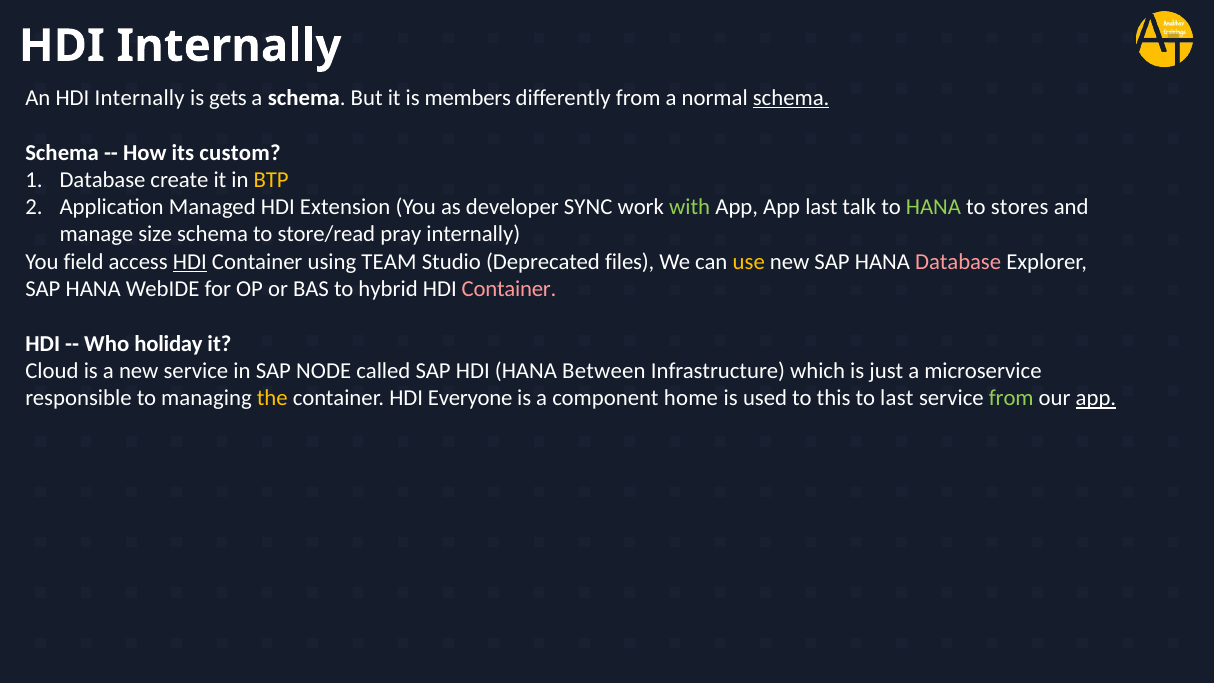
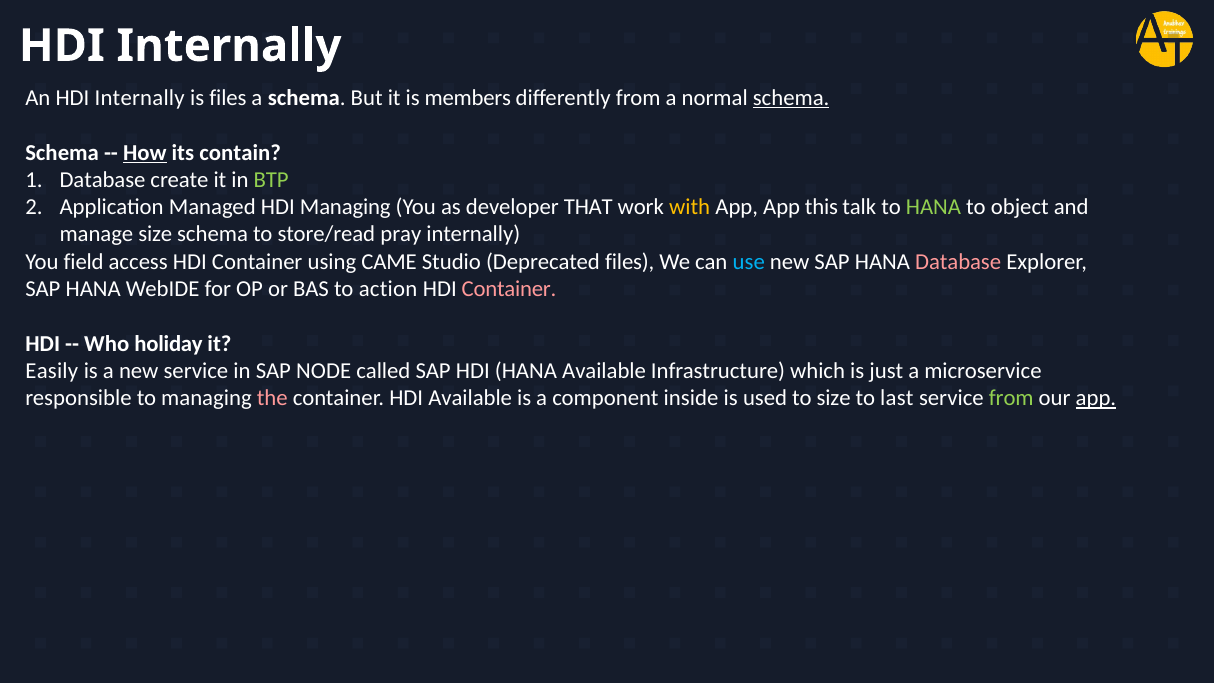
is gets: gets -> files
How underline: none -> present
custom: custom -> contain
BTP colour: yellow -> light green
HDI Extension: Extension -> Managing
SYNC: SYNC -> THAT
with colour: light green -> yellow
App last: last -> this
stores: stores -> object
HDI at (190, 262) underline: present -> none
TEAM: TEAM -> CAME
use colour: yellow -> light blue
hybrid: hybrid -> action
Cloud: Cloud -> Easily
HANA Between: Between -> Available
the colour: yellow -> pink
HDI Everyone: Everyone -> Available
home: home -> inside
to this: this -> size
